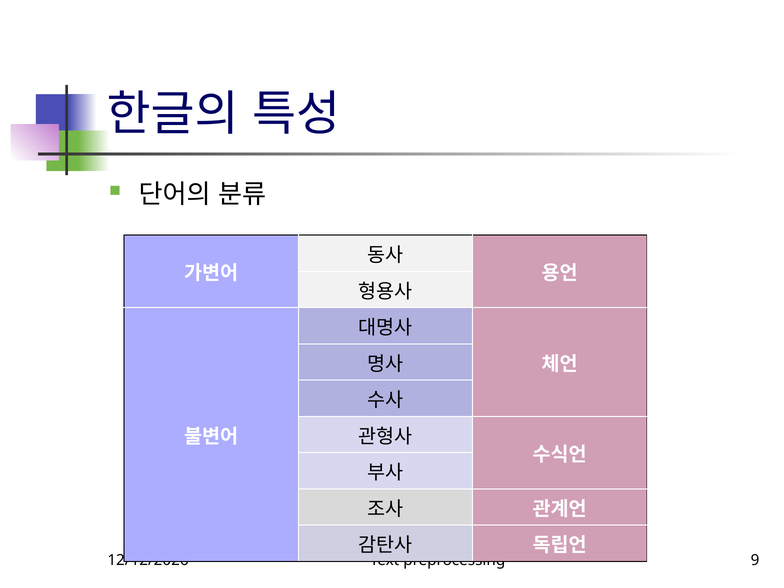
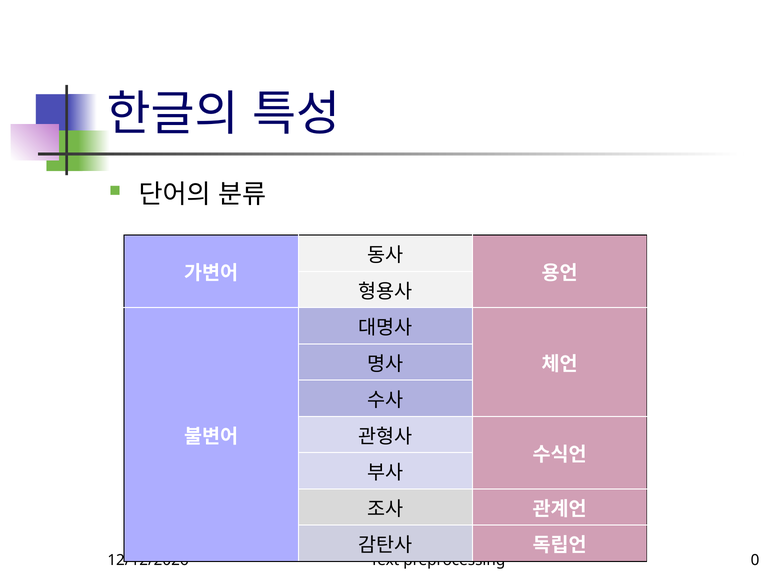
9: 9 -> 0
